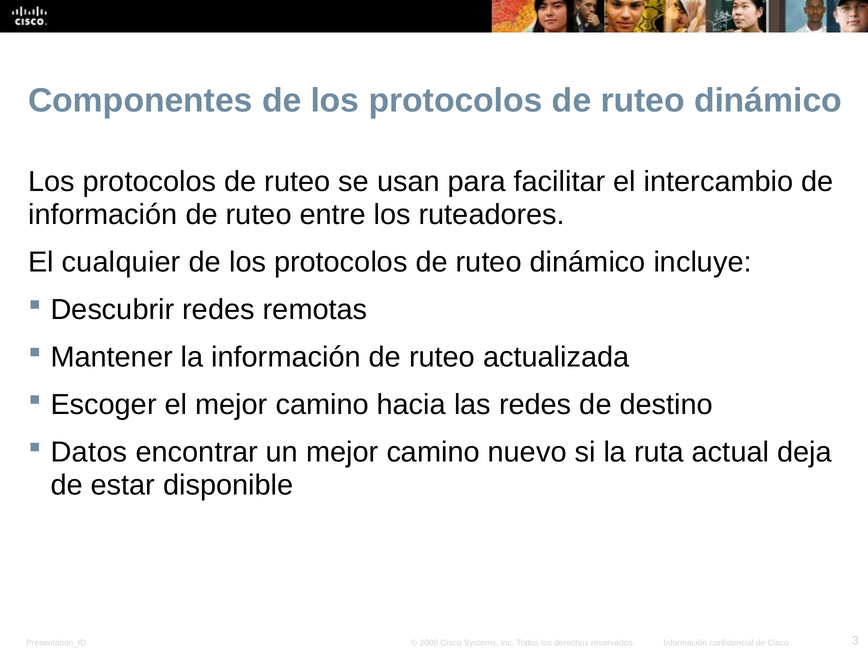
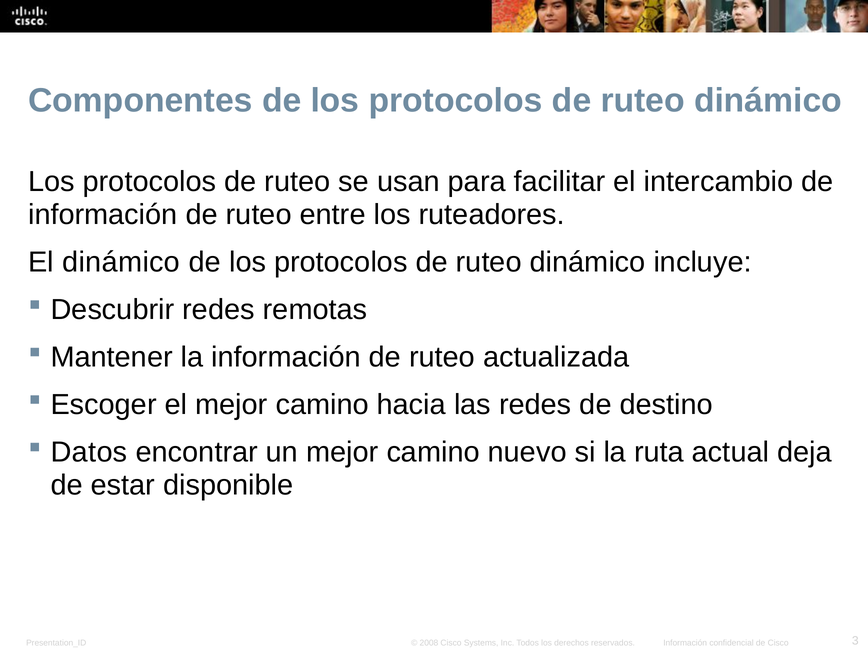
El cualquier: cualquier -> dinámico
